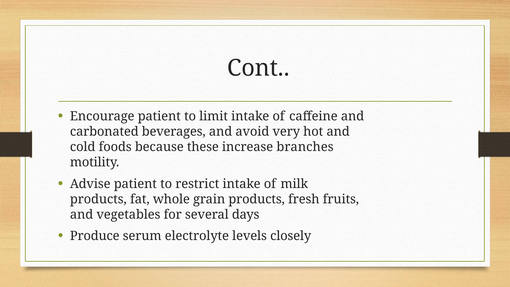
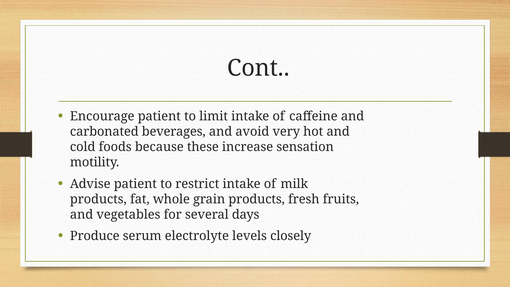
branches: branches -> sensation
